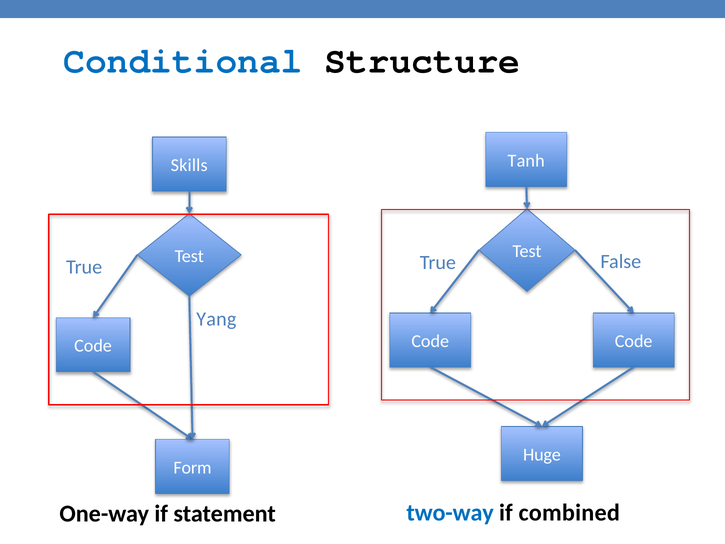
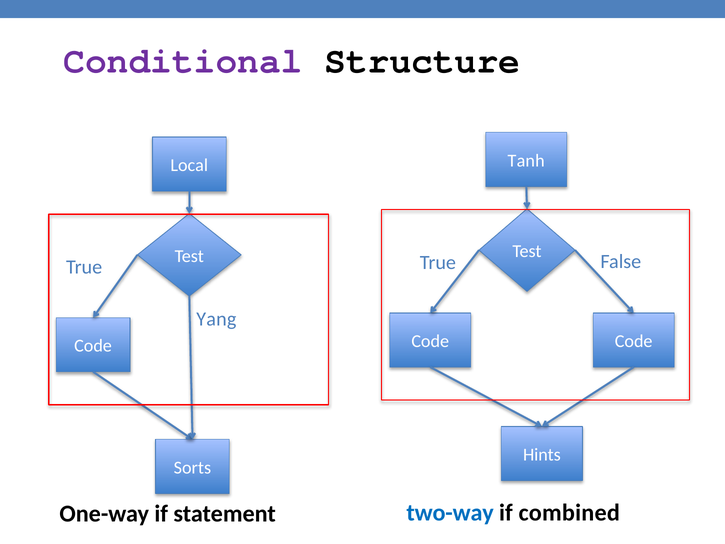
Conditional colour: blue -> purple
Skills: Skills -> Local
Huge: Huge -> Hints
Form: Form -> Sorts
